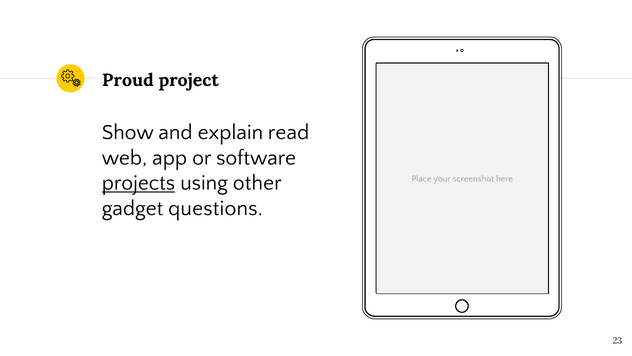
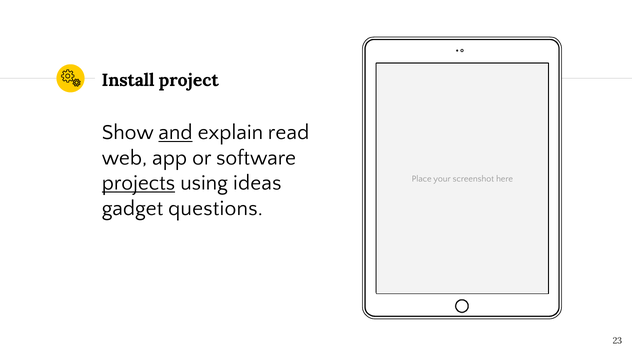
Proud: Proud -> Install
and underline: none -> present
other: other -> ideas
